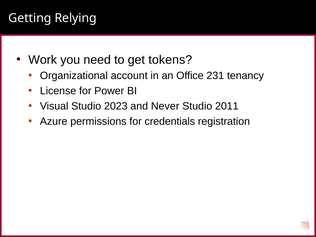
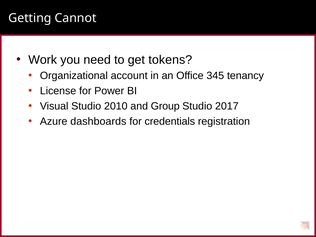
Relying: Relying -> Cannot
231: 231 -> 345
2023: 2023 -> 2010
Never: Never -> Group
2011: 2011 -> 2017
permissions: permissions -> dashboards
